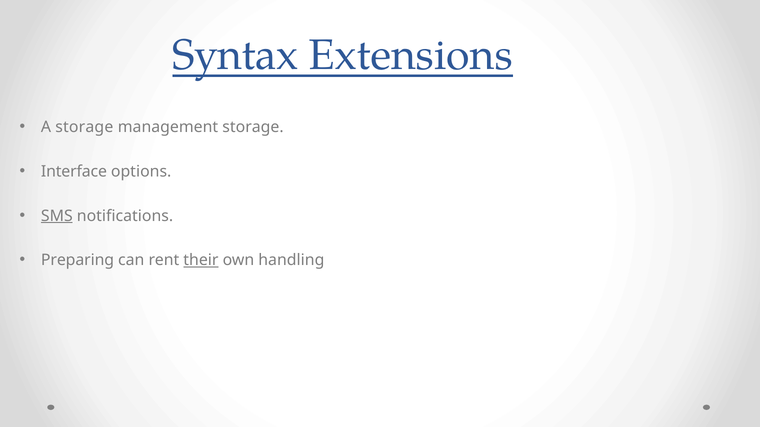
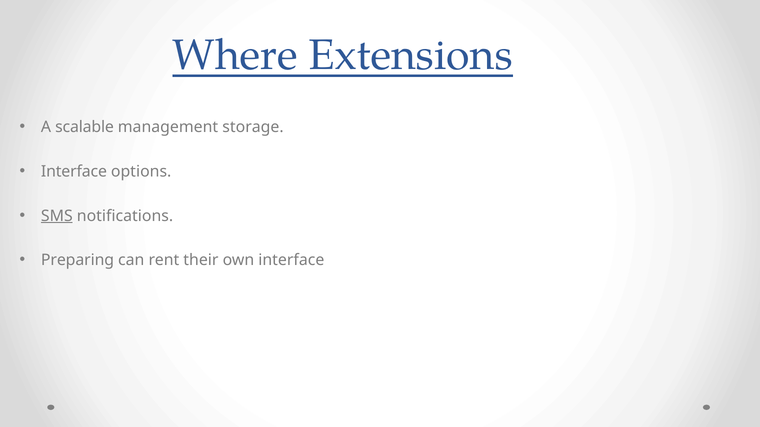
Syntax: Syntax -> Where
A storage: storage -> scalable
their underline: present -> none
own handling: handling -> interface
